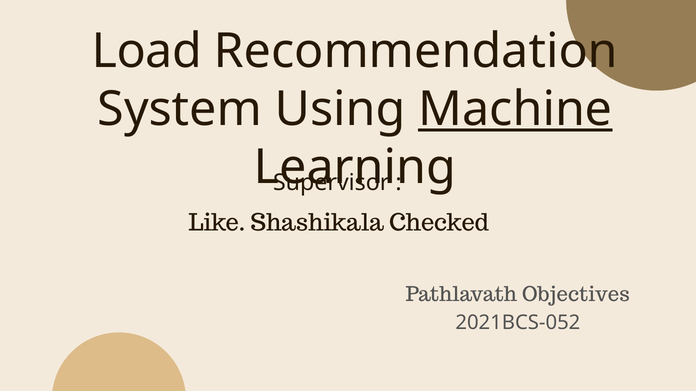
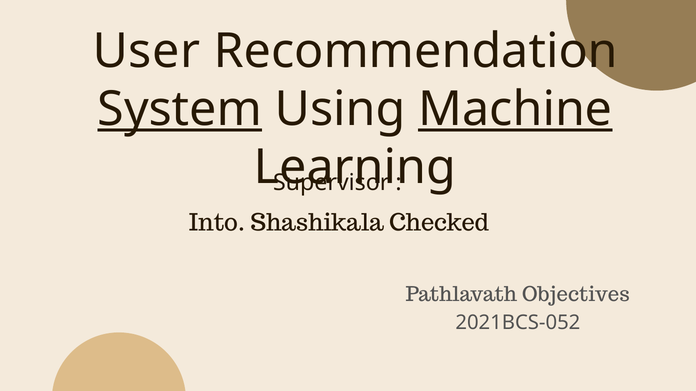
Load: Load -> User
System underline: none -> present
Like: Like -> Into
